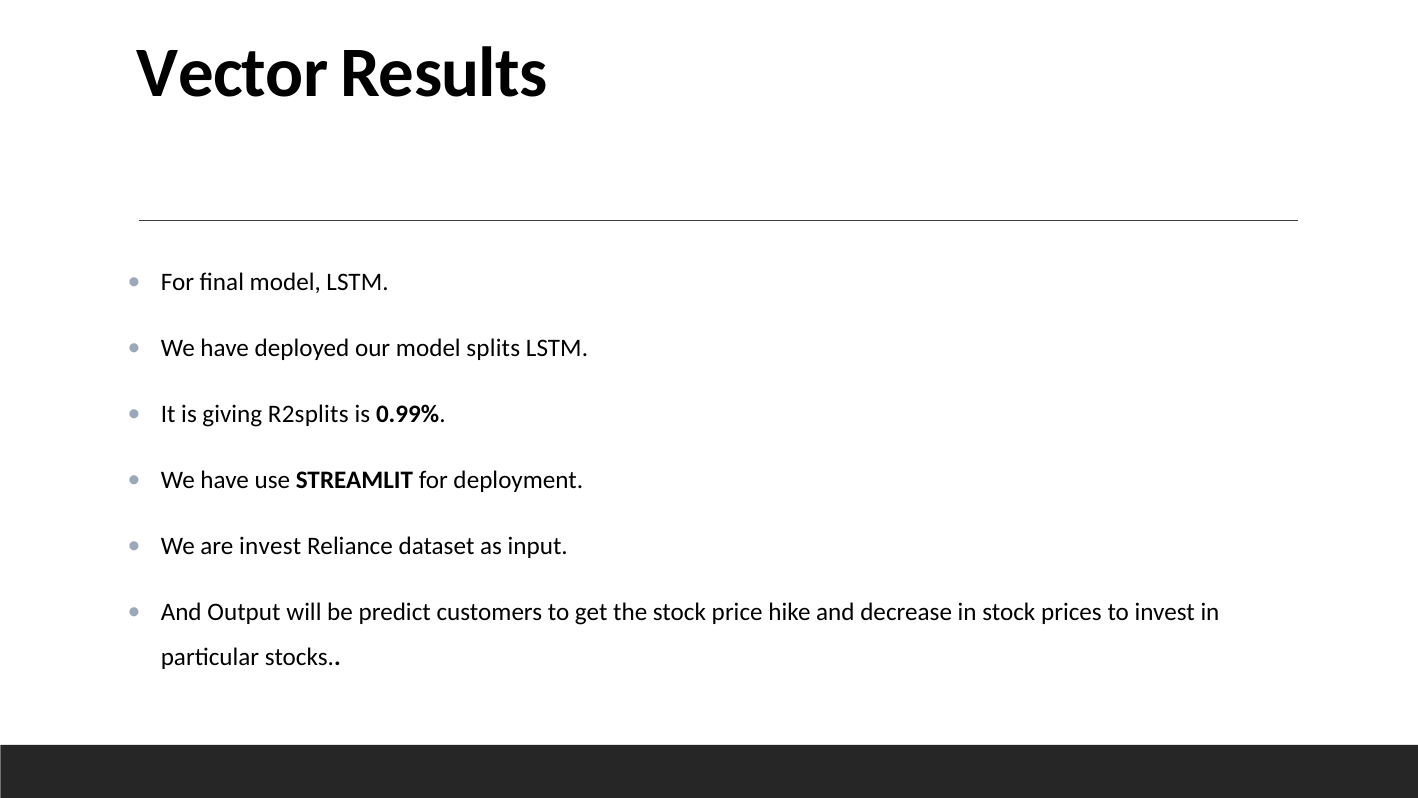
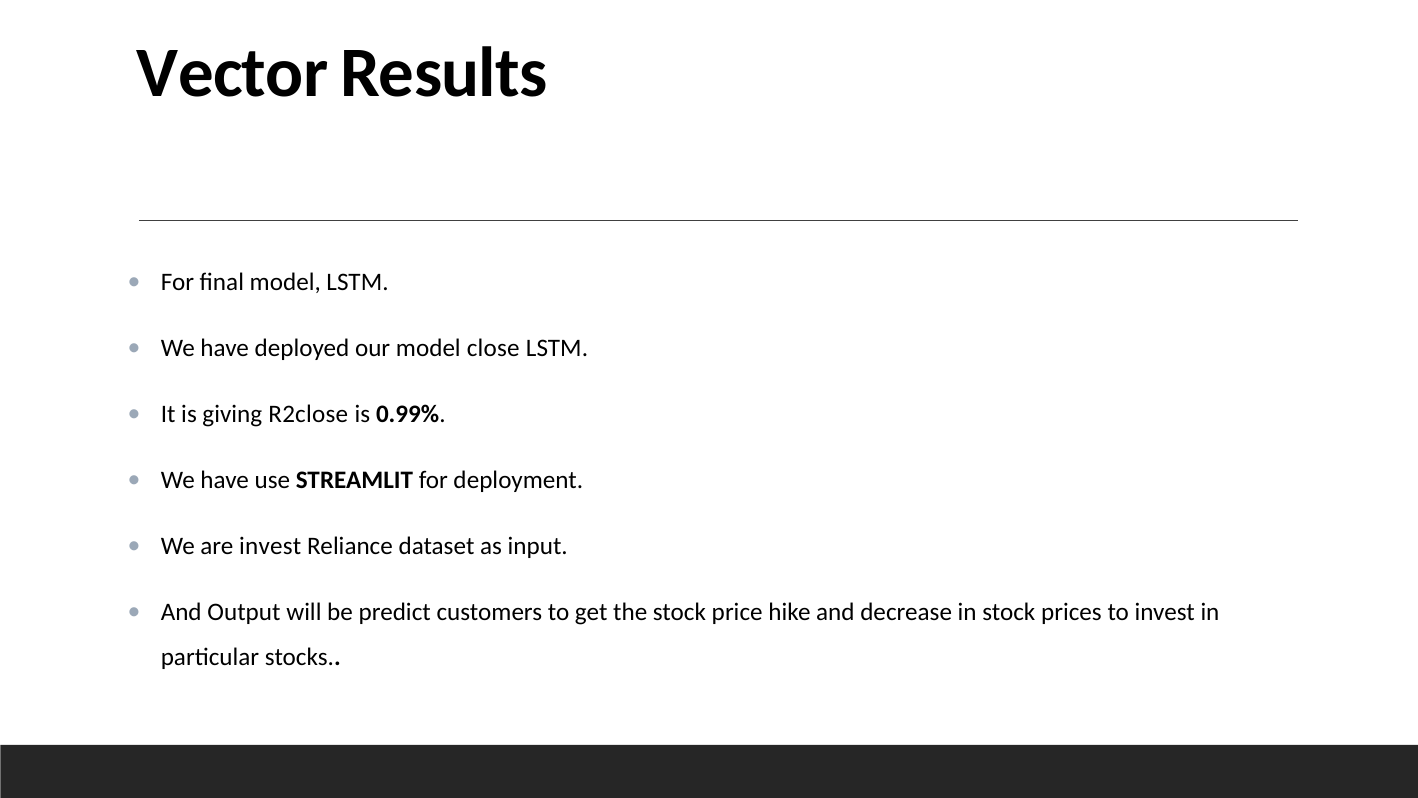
splits: splits -> close
R2splits: R2splits -> R2close
